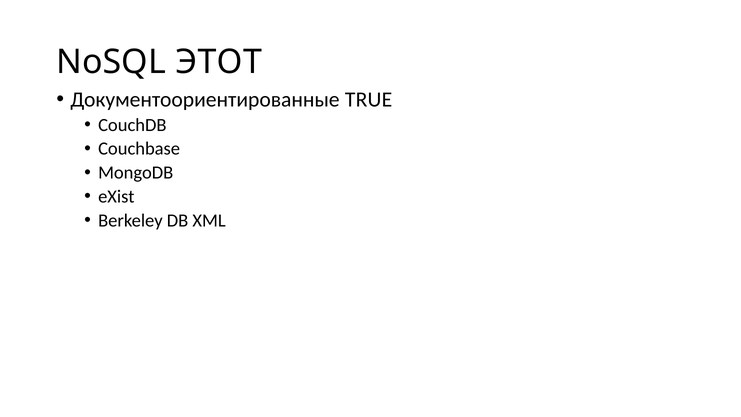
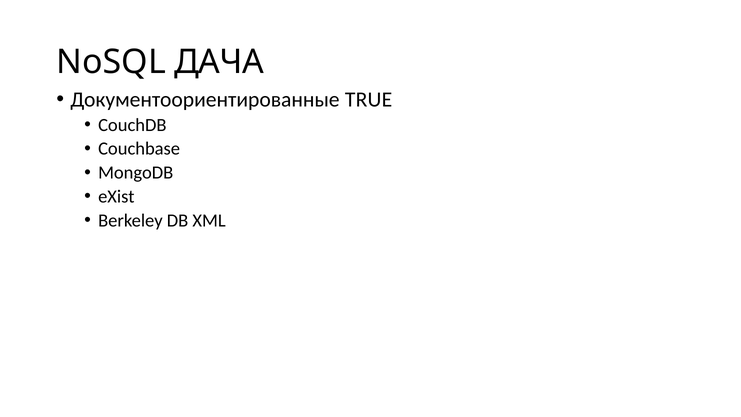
ЭТОТ: ЭТОТ -> ДАЧА
